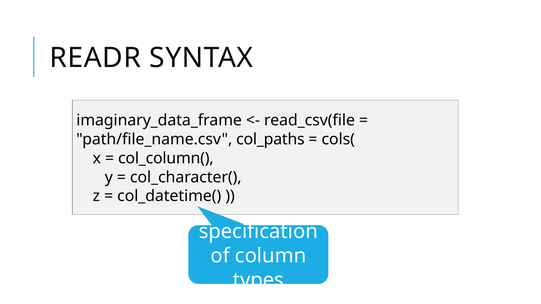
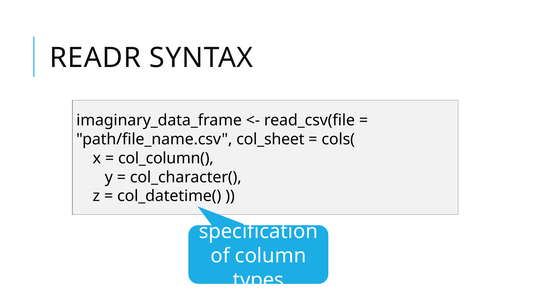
col_paths: col_paths -> col_sheet
